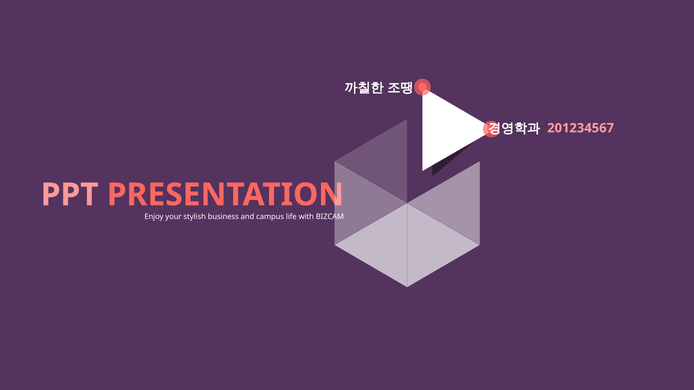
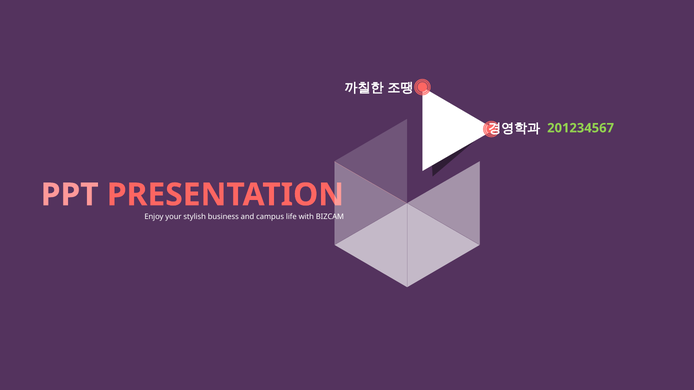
201234567 colour: pink -> light green
